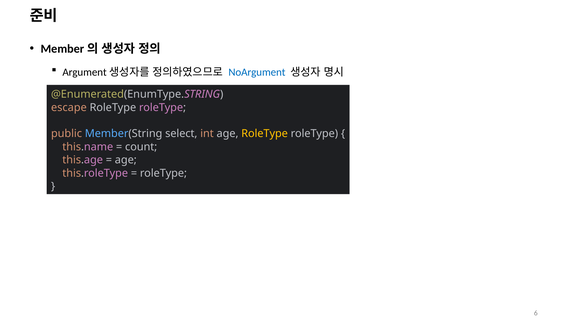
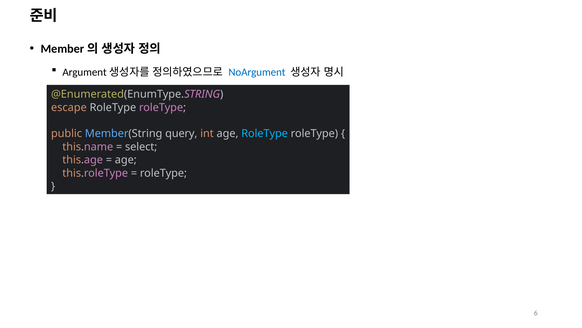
select: select -> query
RoleType at (265, 133) colour: yellow -> light blue
count: count -> select
